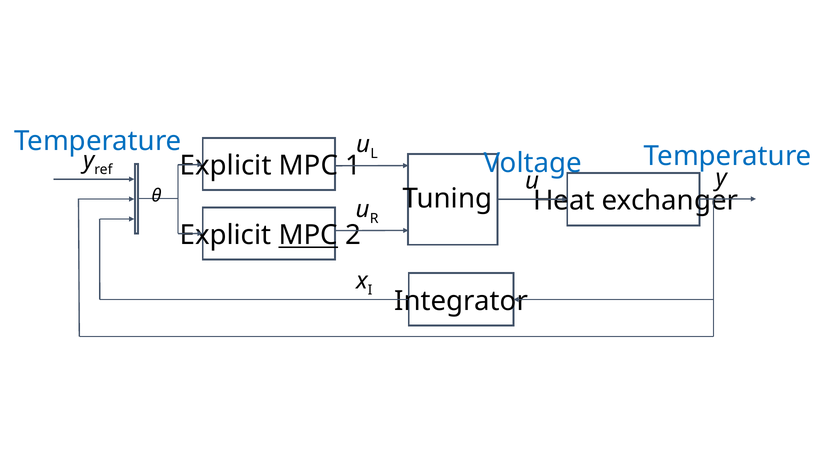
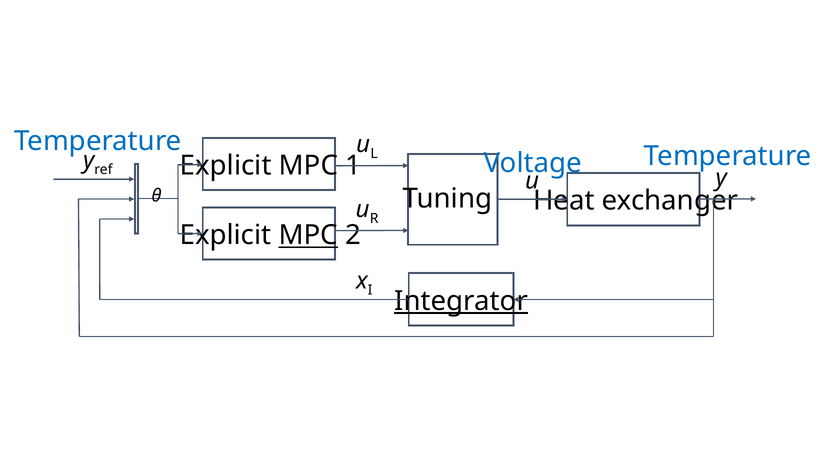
Integrator underline: none -> present
